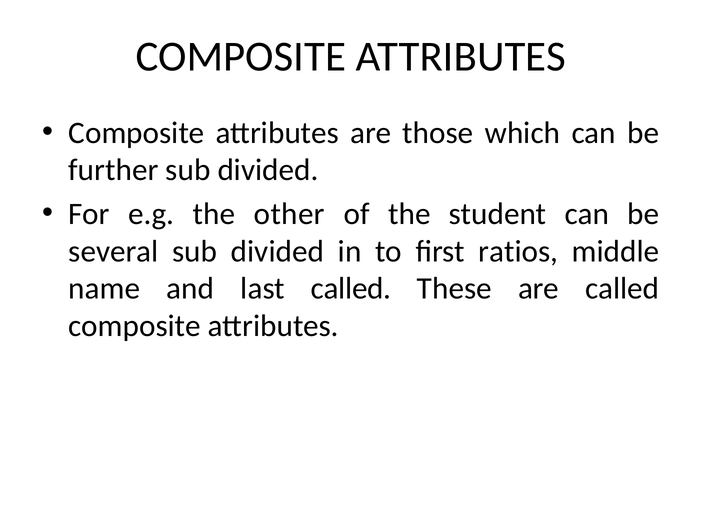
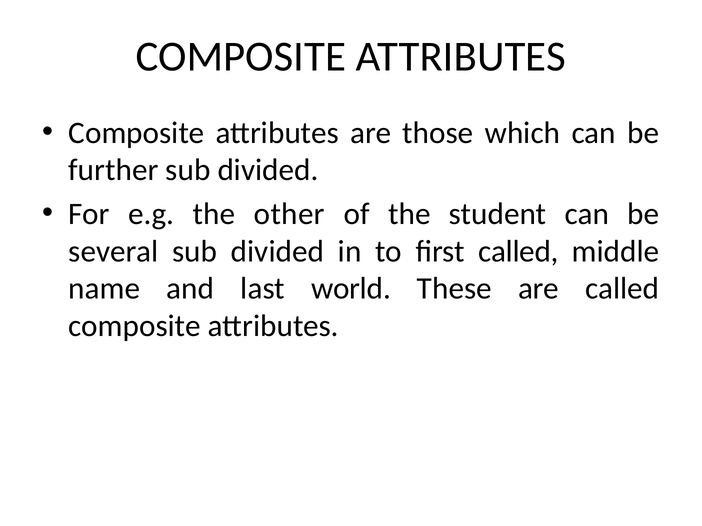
first ratios: ratios -> called
last called: called -> world
